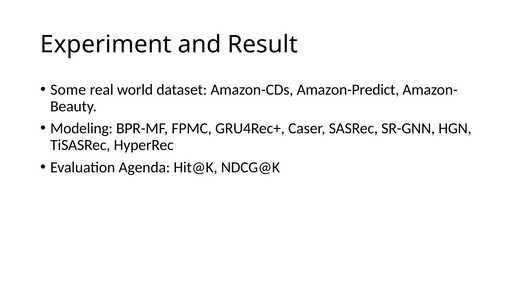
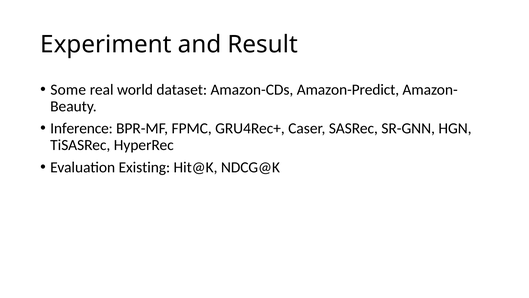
Modeling: Modeling -> Inference
Agenda: Agenda -> Existing
